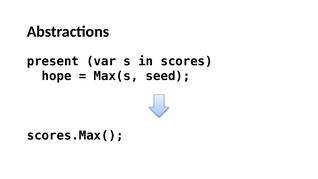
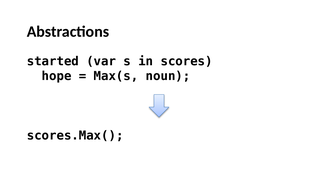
present: present -> started
seed: seed -> noun
